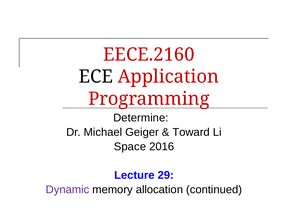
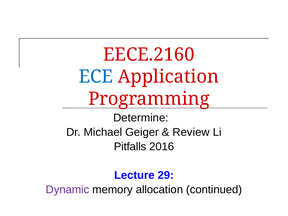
ECE colour: black -> blue
Toward: Toward -> Review
Space: Space -> Pitfalls
